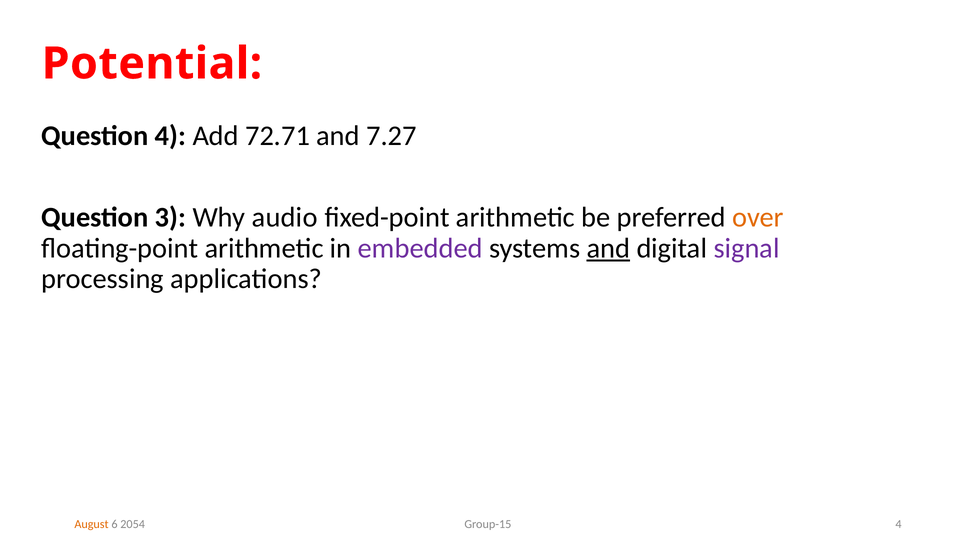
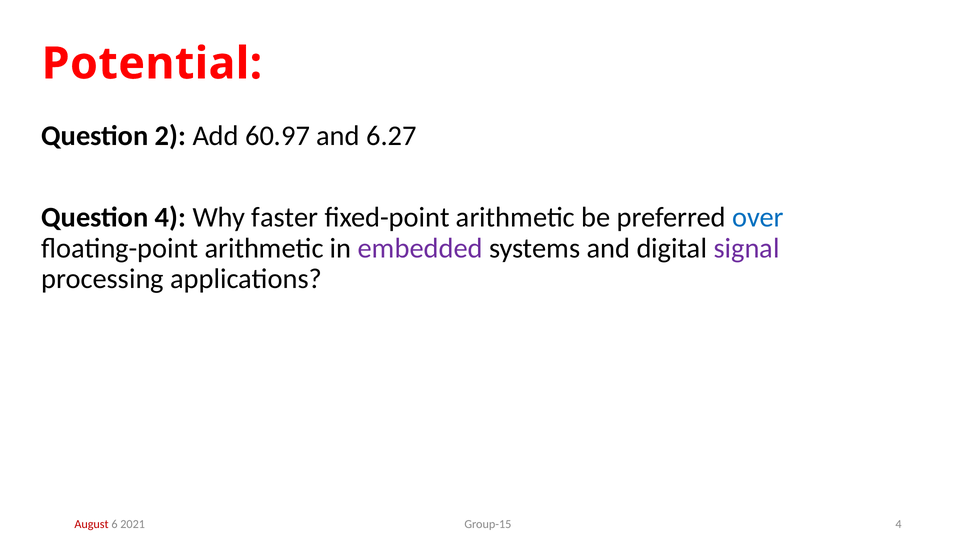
Question 4: 4 -> 2
72.71: 72.71 -> 60.97
7.27: 7.27 -> 6.27
Question 3: 3 -> 4
audio: audio -> faster
over colour: orange -> blue
and at (608, 248) underline: present -> none
August colour: orange -> red
2054: 2054 -> 2021
